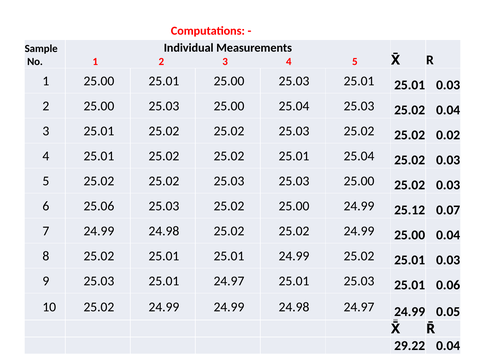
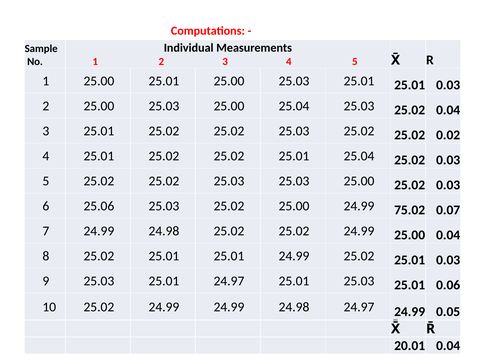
25.12: 25.12 -> 75.02
29.22: 29.22 -> 20.01
